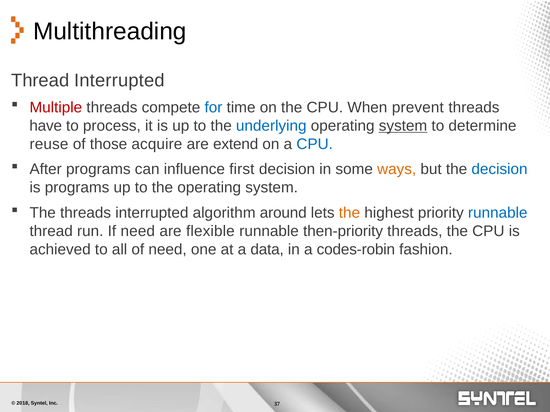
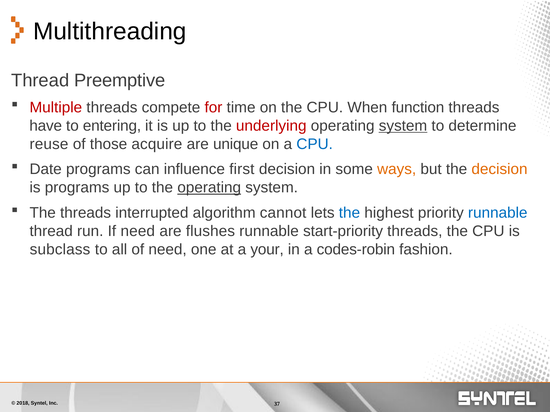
Thread Interrupted: Interrupted -> Preemptive
for colour: blue -> red
prevent: prevent -> function
process: process -> entering
underlying colour: blue -> red
extend: extend -> unique
After: After -> Date
decision at (500, 169) colour: blue -> orange
operating at (209, 188) underline: none -> present
around: around -> cannot
the at (349, 213) colour: orange -> blue
flexible: flexible -> flushes
then-priority: then-priority -> start-priority
achieved: achieved -> subclass
data: data -> your
